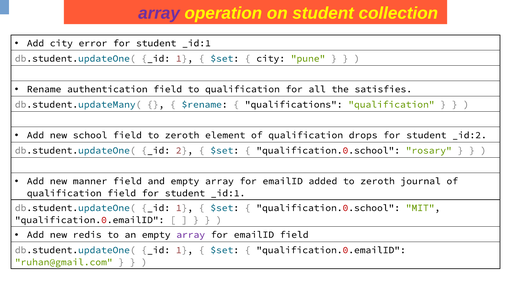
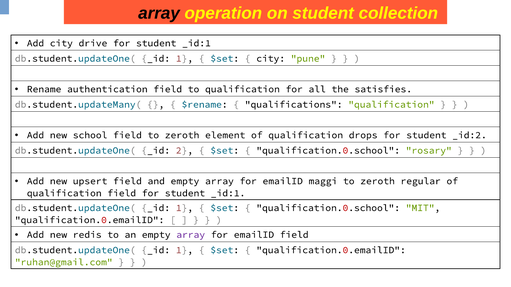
array at (159, 13) colour: purple -> black
error: error -> drive
manner: manner -> upsert
added: added -> maggi
journal: journal -> regular
